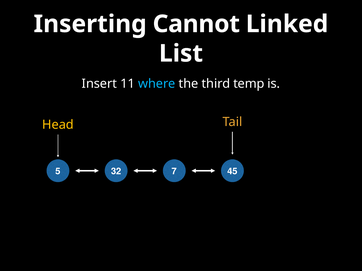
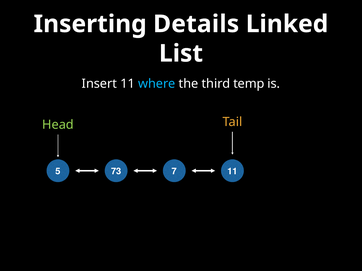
Cannot: Cannot -> Details
Head colour: yellow -> light green
32: 32 -> 73
7 45: 45 -> 11
